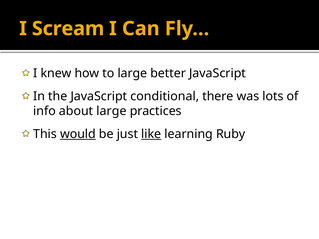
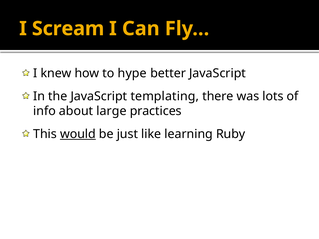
to large: large -> hype
conditional: conditional -> templating
like underline: present -> none
